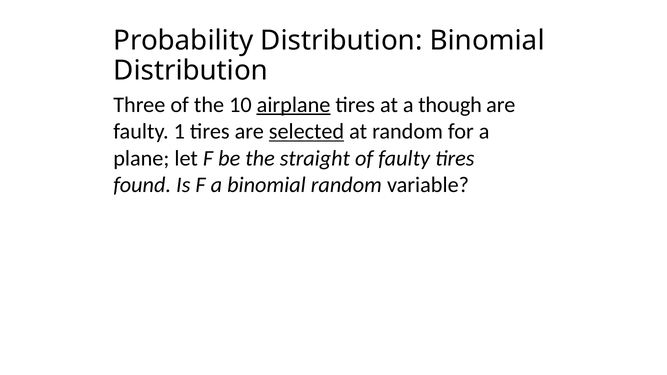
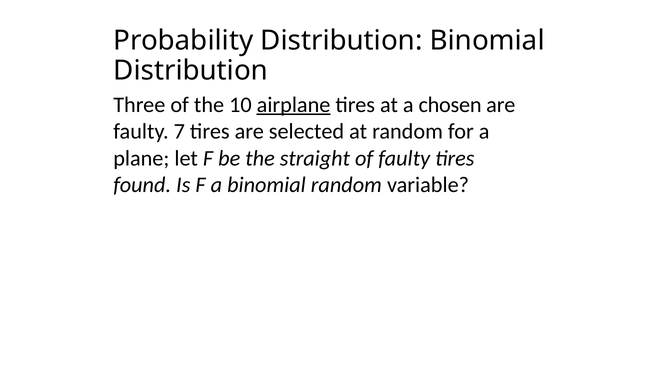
though: though -> chosen
1: 1 -> 7
selected underline: present -> none
